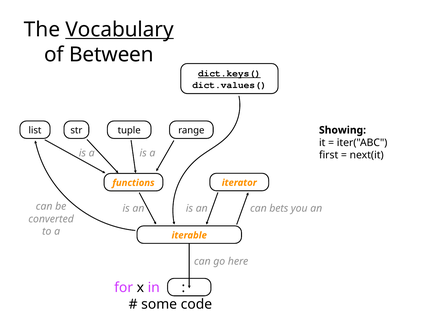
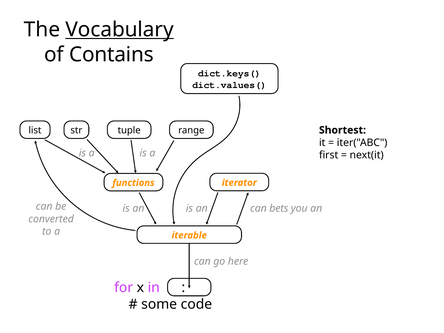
Between: Between -> Contains
dict.keys( underline: present -> none
Showing: Showing -> Shortest
